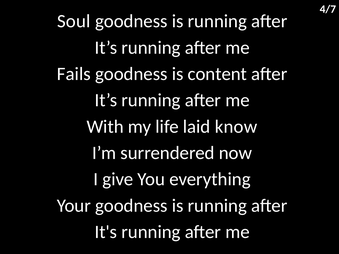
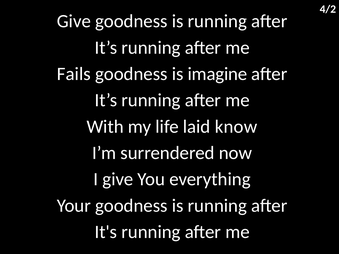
4/7: 4/7 -> 4/2
Soul at (74, 21): Soul -> Give
content: content -> imagine
